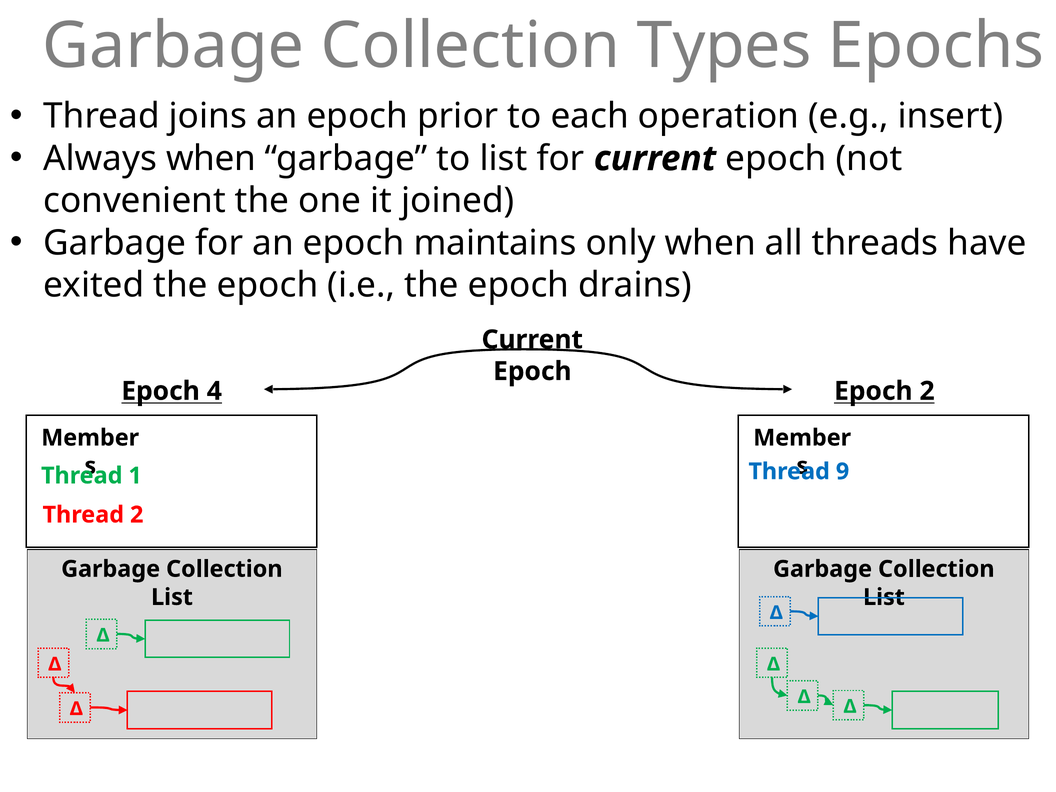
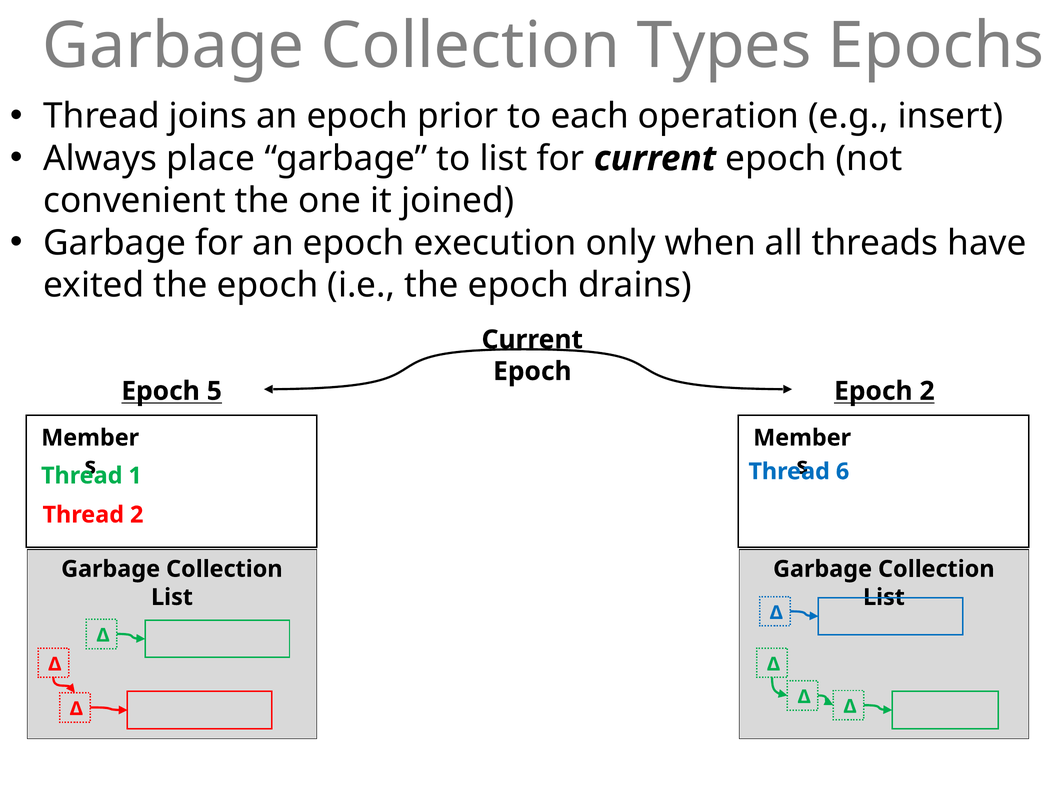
Always when: when -> place
maintains: maintains -> execution
4: 4 -> 5
9: 9 -> 6
